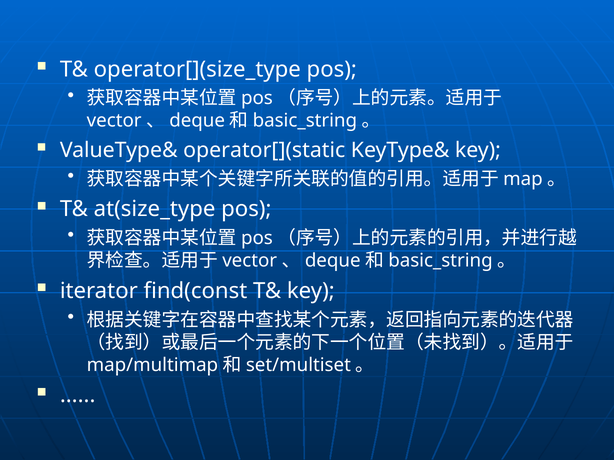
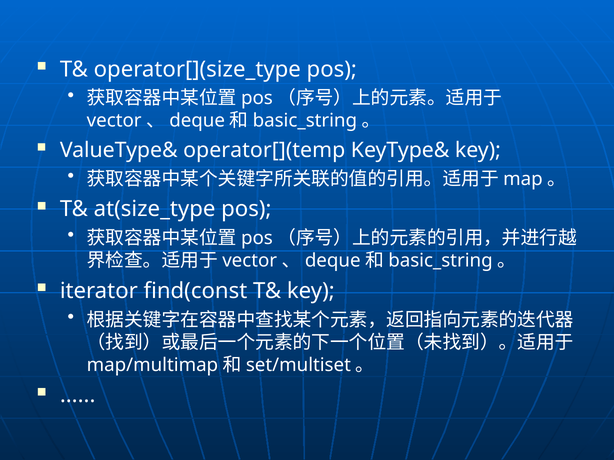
operator[](static: operator[](static -> operator[](temp
